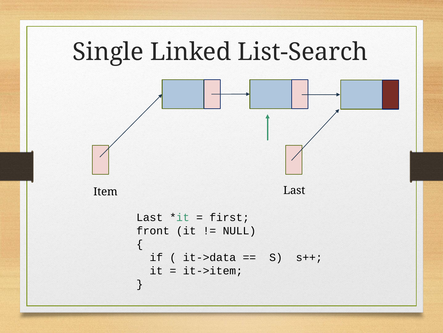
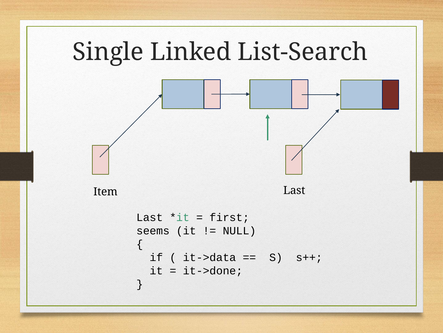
front: front -> seems
it->item: it->item -> it->done
